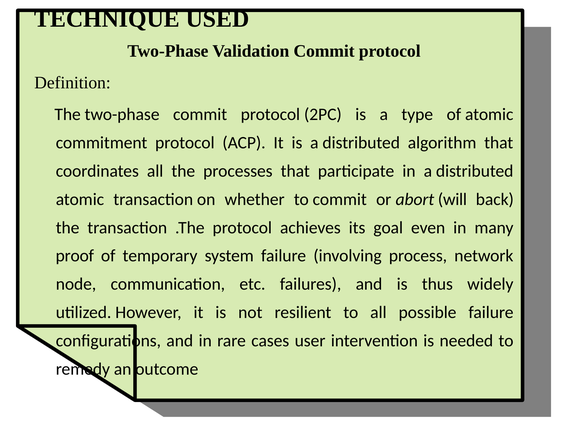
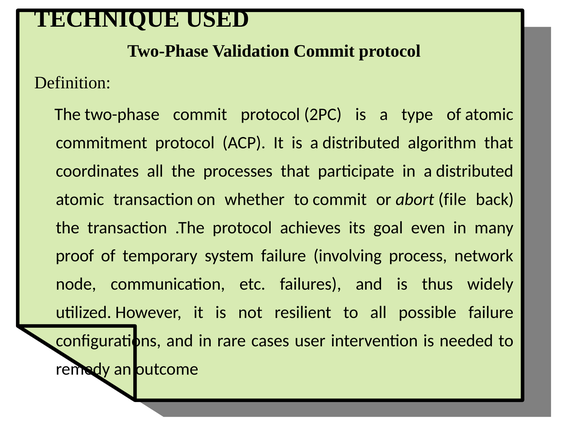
will: will -> file
